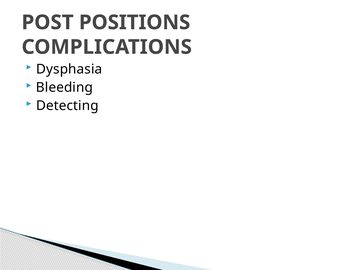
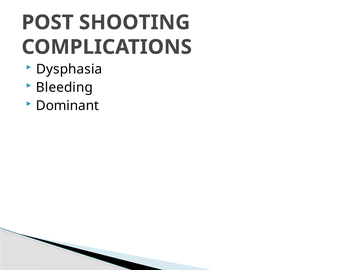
POSITIONS: POSITIONS -> SHOOTING
Detecting: Detecting -> Dominant
